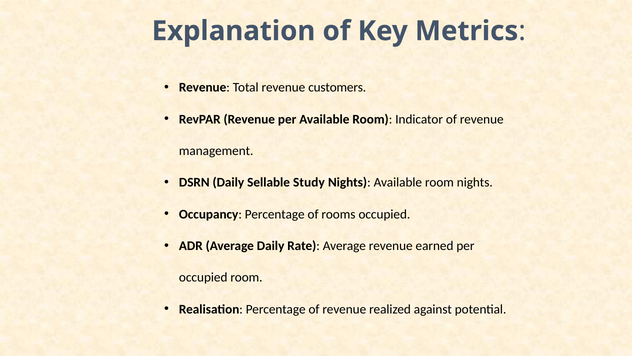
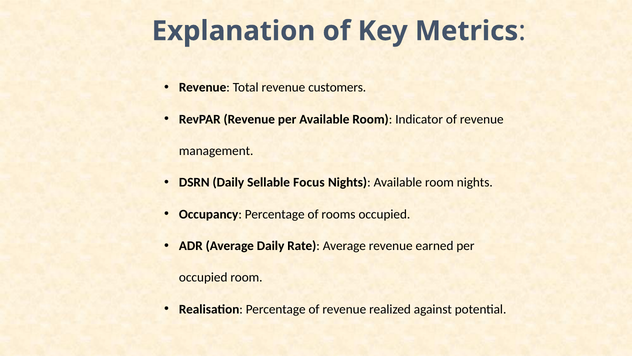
Study: Study -> Focus
